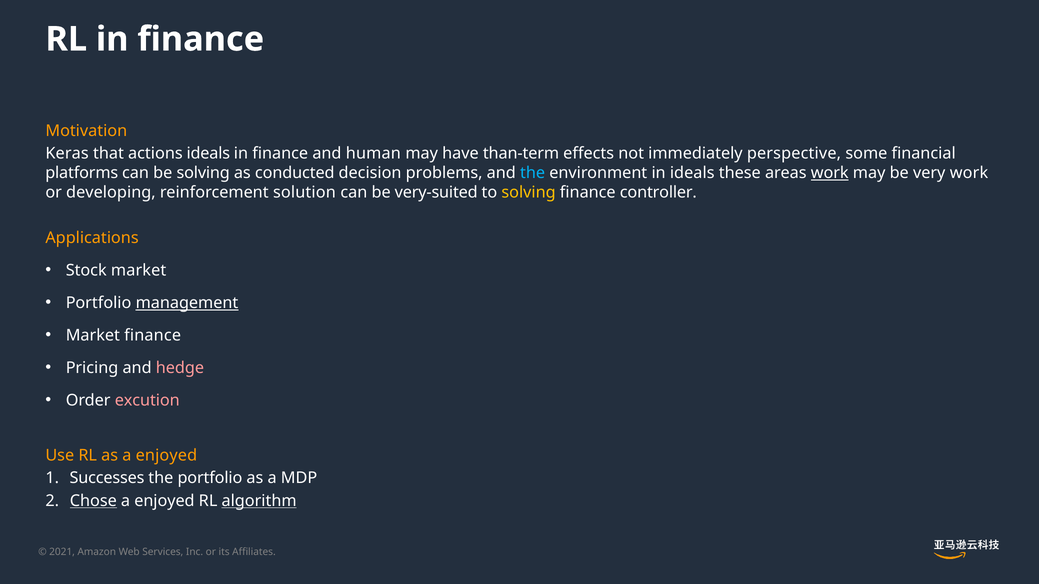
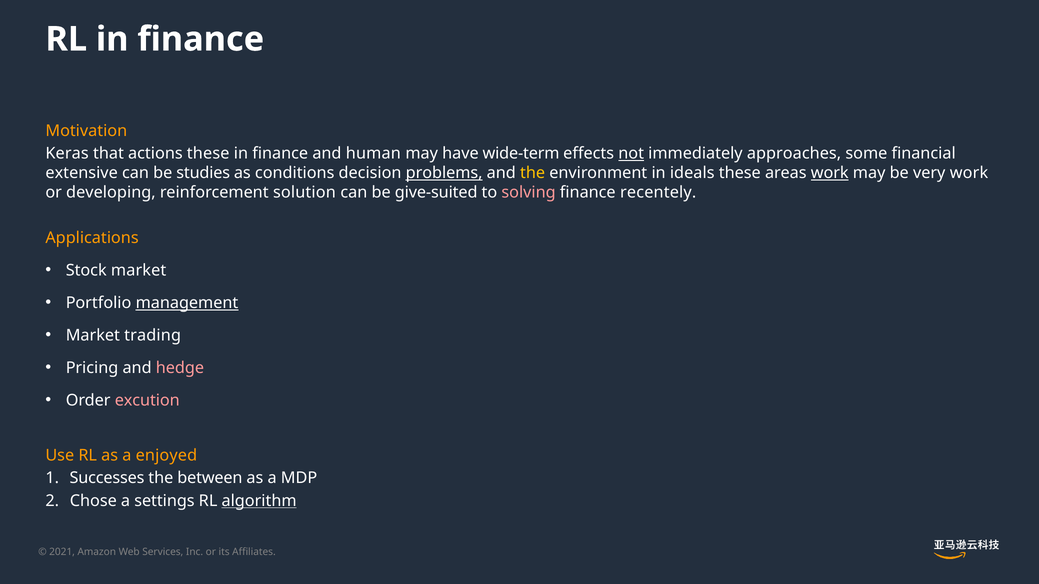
actions ideals: ideals -> these
than-term: than-term -> wide-term
not underline: none -> present
perspective: perspective -> approaches
platforms: platforms -> extensive
be solving: solving -> studies
conducted: conducted -> conditions
problems underline: none -> present
the at (533, 173) colour: light blue -> yellow
very-suited: very-suited -> give-suited
solving at (529, 193) colour: yellow -> pink
controller: controller -> recentely
Market finance: finance -> trading
the portfolio: portfolio -> between
Chose underline: present -> none
enjoyed at (164, 501): enjoyed -> settings
